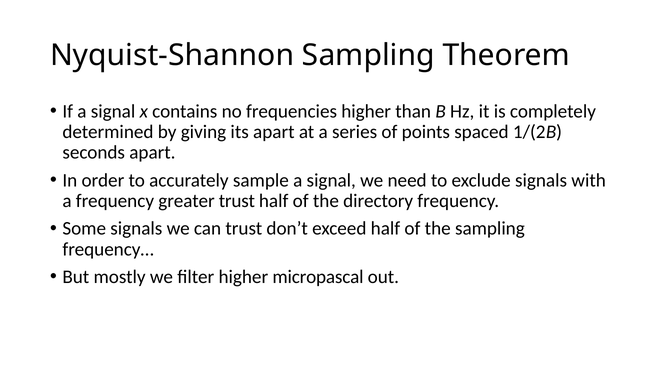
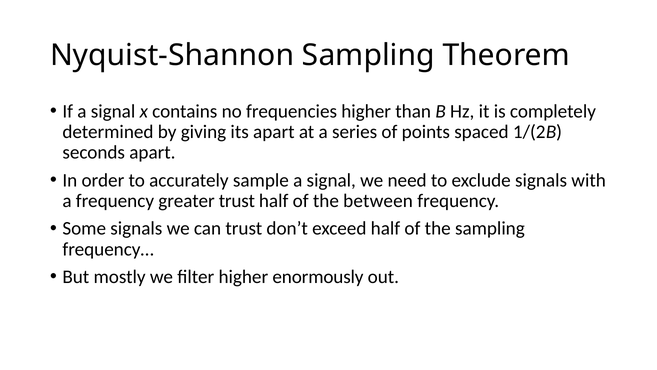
directory: directory -> between
micropascal: micropascal -> enormously
